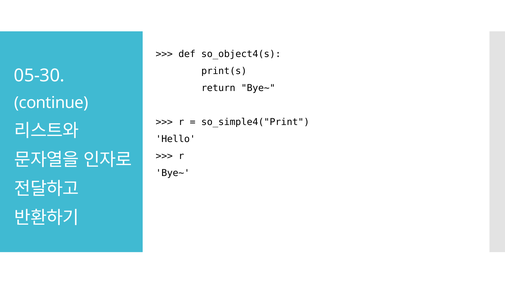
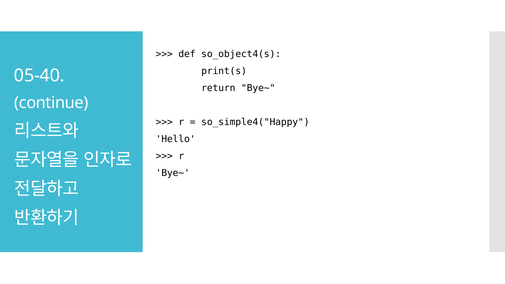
05-30: 05-30 -> 05-40
so_simple4("Print: so_simple4("Print -> so_simple4("Happy
